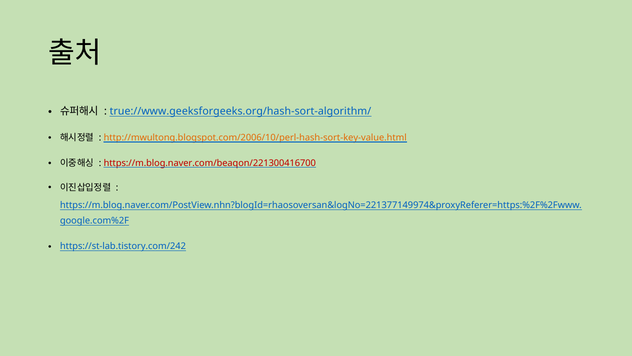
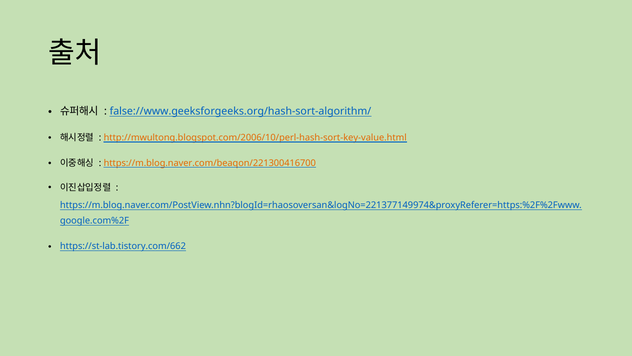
true://www.geeksforgeeks.org/hash-sort-algorithm/: true://www.geeksforgeeks.org/hash-sort-algorithm/ -> false://www.geeksforgeeks.org/hash-sort-algorithm/
https://m.blog.naver.com/beaqon/221300416700 colour: red -> orange
https://st-lab.tistory.com/242: https://st-lab.tistory.com/242 -> https://st-lab.tistory.com/662
